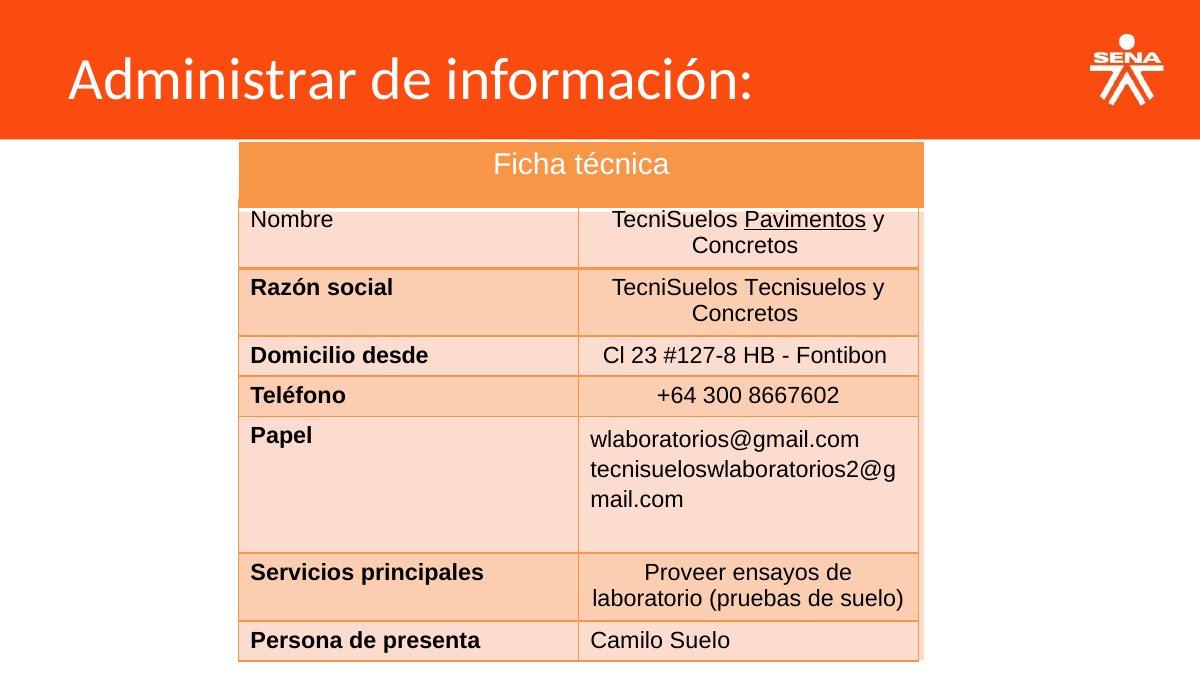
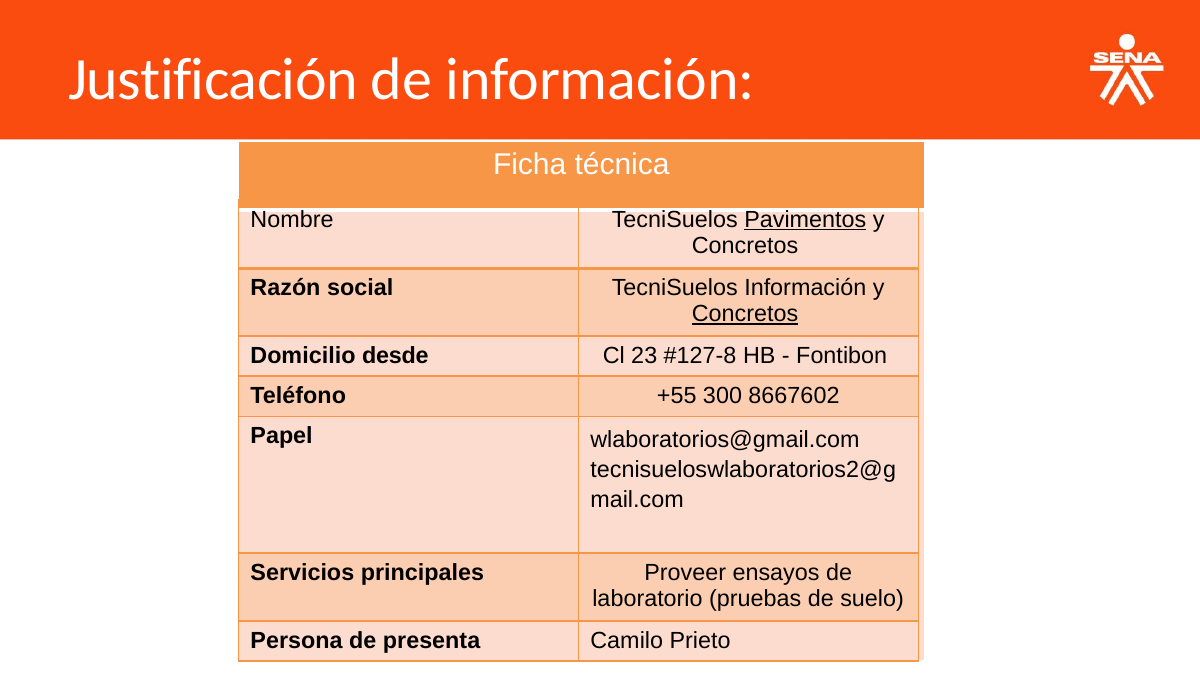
Administrar: Administrar -> Justificación
TecniSuelos Tecnisuelos: Tecnisuelos -> Información
Concretos at (745, 314) underline: none -> present
+64: +64 -> +55
Camilo Suelo: Suelo -> Prieto
